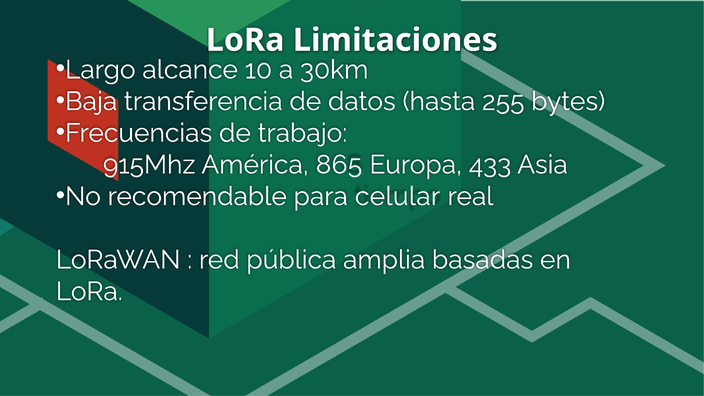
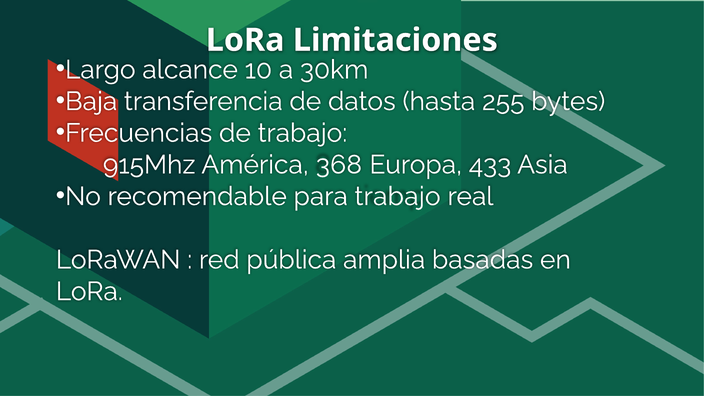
865: 865 -> 368
para celular: celular -> trabajo
